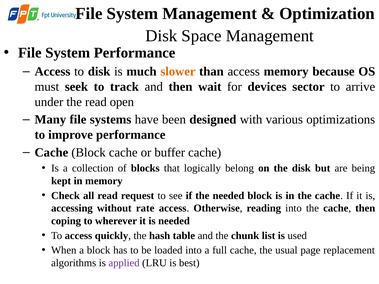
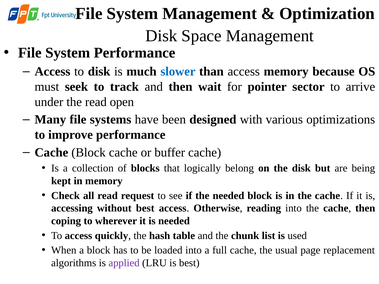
slower colour: orange -> blue
devices: devices -> pointer
without rate: rate -> best
